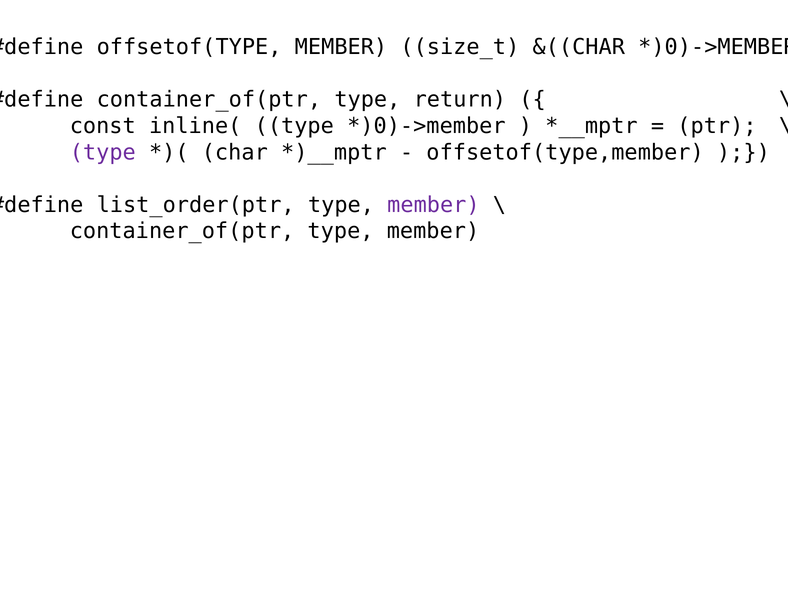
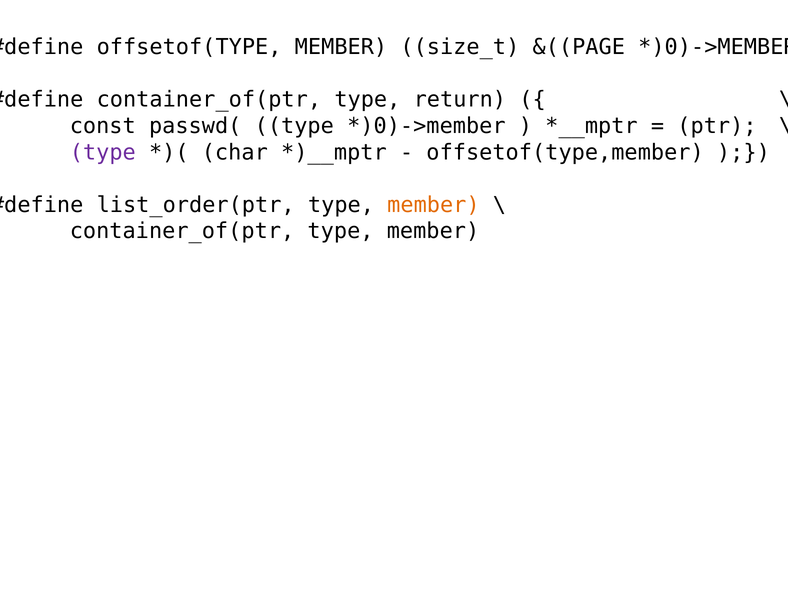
&((CHAR: &((CHAR -> &((PAGE
inline(: inline( -> passwd(
member at (433, 205) colour: purple -> orange
